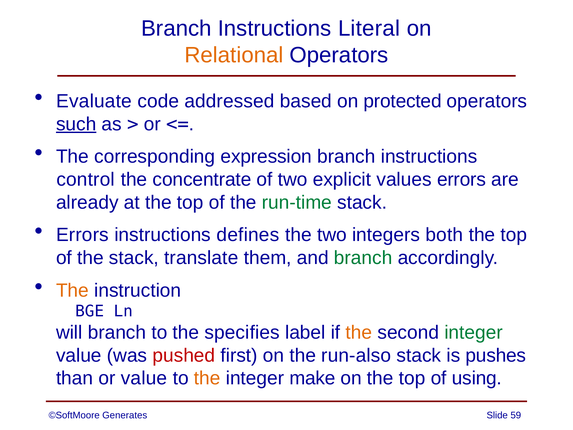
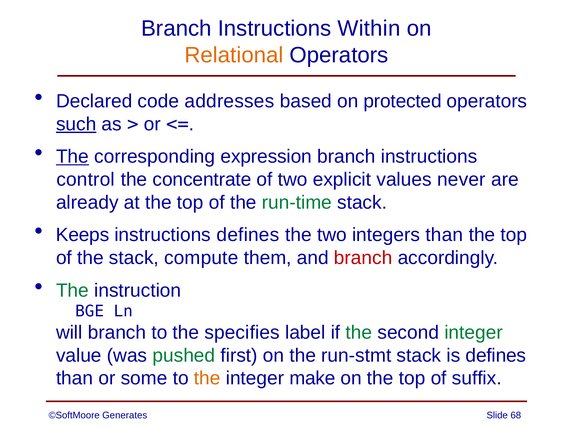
Literal: Literal -> Within
Evaluate: Evaluate -> Declared
addressed: addressed -> addresses
The at (72, 157) underline: none -> present
values errors: errors -> never
Errors at (82, 235): Errors -> Keeps
integers both: both -> than
translate: translate -> compute
branch at (363, 258) colour: green -> red
The at (72, 290) colour: orange -> green
the at (359, 332) colour: orange -> green
pushed colour: red -> green
run-also: run-also -> run-stmt
is pushes: pushes -> defines
or value: value -> some
using: using -> suffix
59: 59 -> 68
